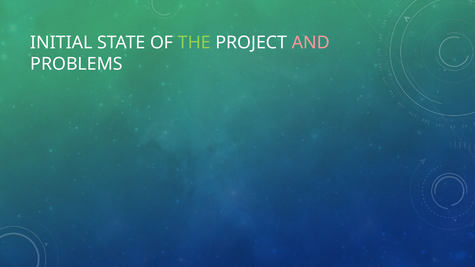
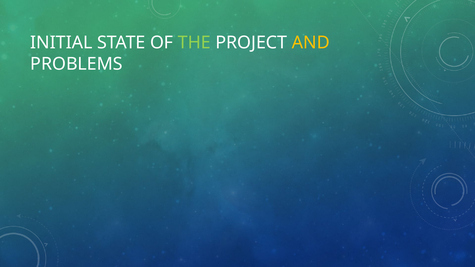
AND colour: pink -> yellow
